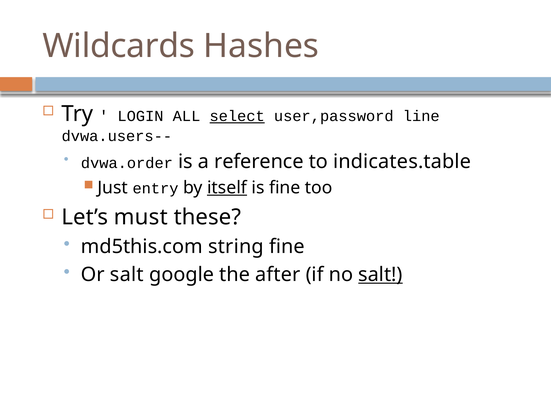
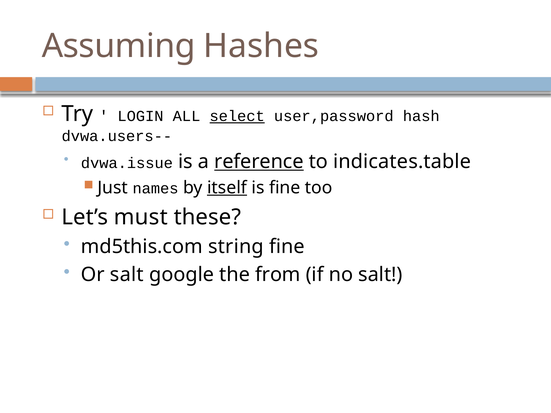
Wildcards: Wildcards -> Assuming
line: line -> hash
dvwa.order: dvwa.order -> dvwa.issue
reference underline: none -> present
entry: entry -> names
after: after -> from
salt at (380, 275) underline: present -> none
